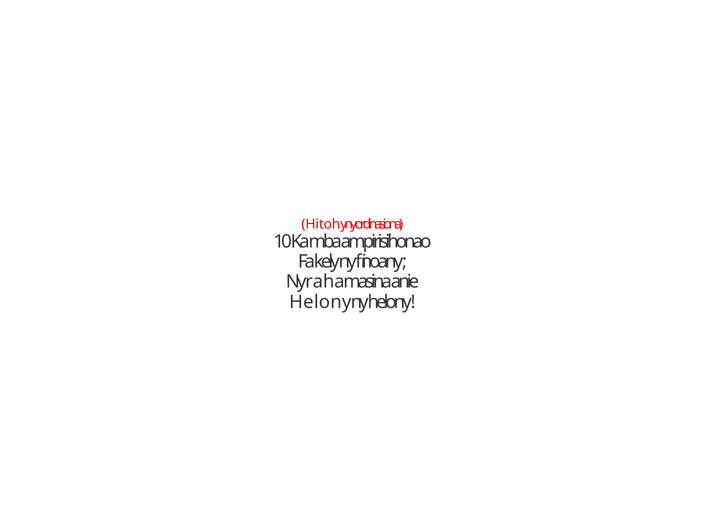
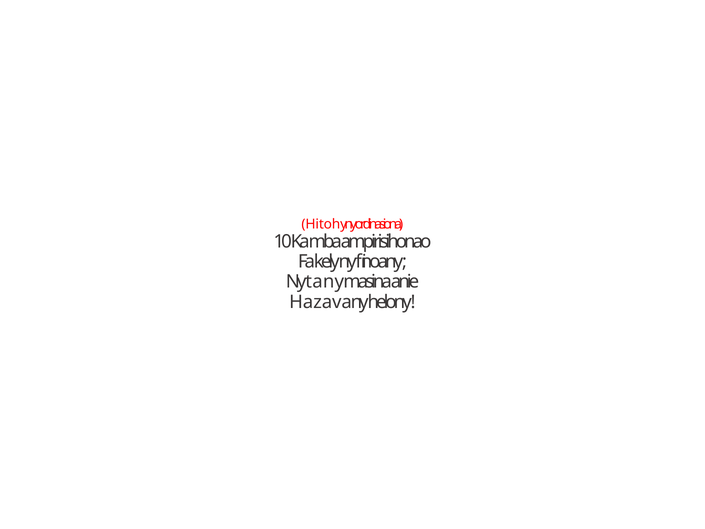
raha: raha -> tany
Helony at (320, 302): Helony -> Hazava
